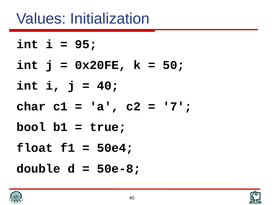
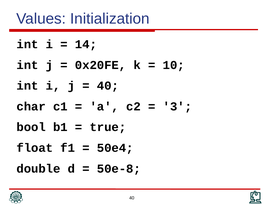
95: 95 -> 14
50: 50 -> 10
7: 7 -> 3
